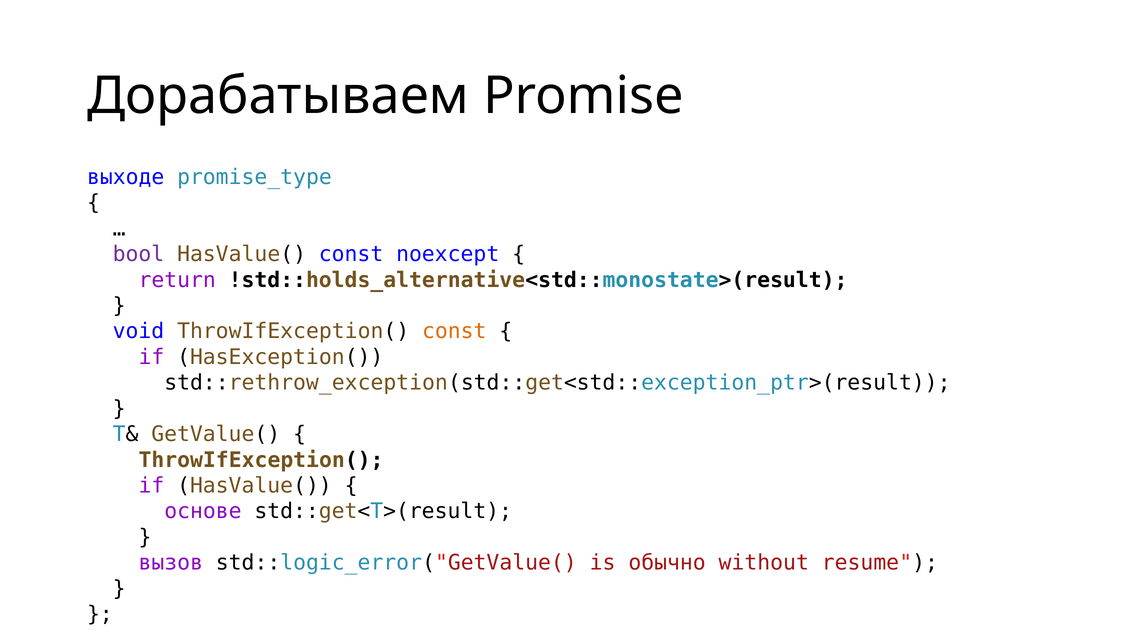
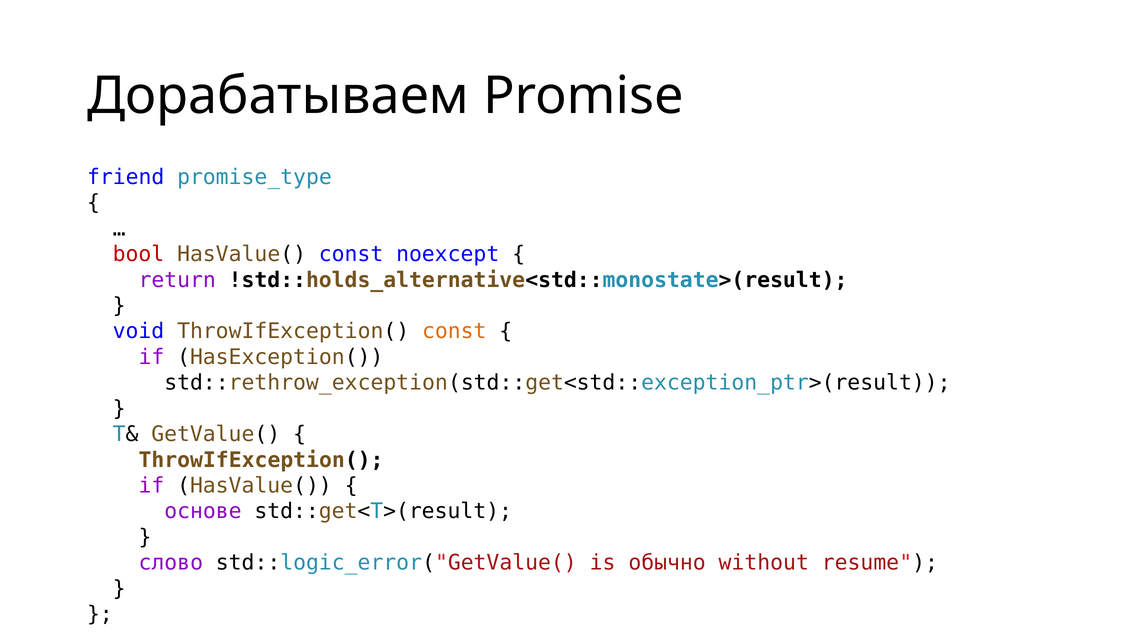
выходе: выходе -> friend
bool colour: purple -> red
вызов: вызов -> слово
